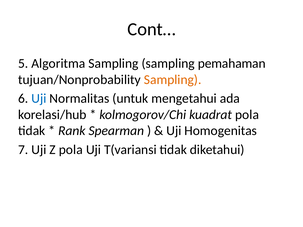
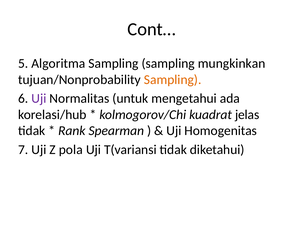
pemahaman: pemahaman -> mungkinkan
Uji at (39, 99) colour: blue -> purple
kuadrat pola: pola -> jelas
